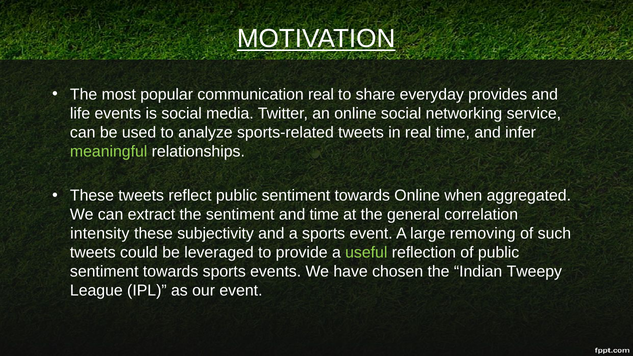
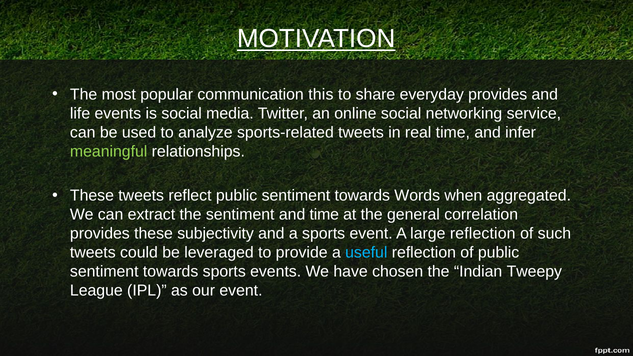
communication real: real -> this
towards Online: Online -> Words
intensity at (100, 234): intensity -> provides
large removing: removing -> reflection
useful colour: light green -> light blue
